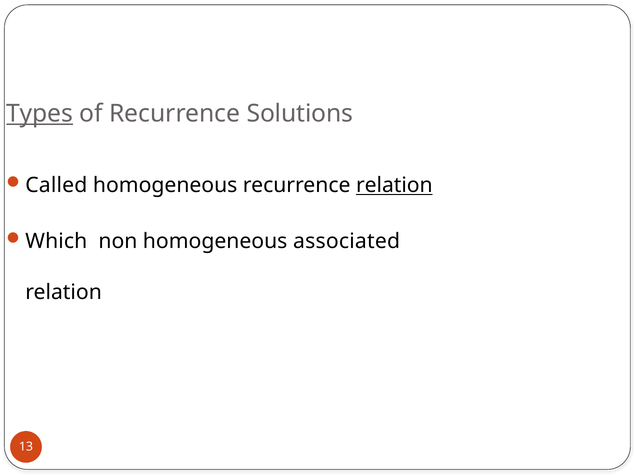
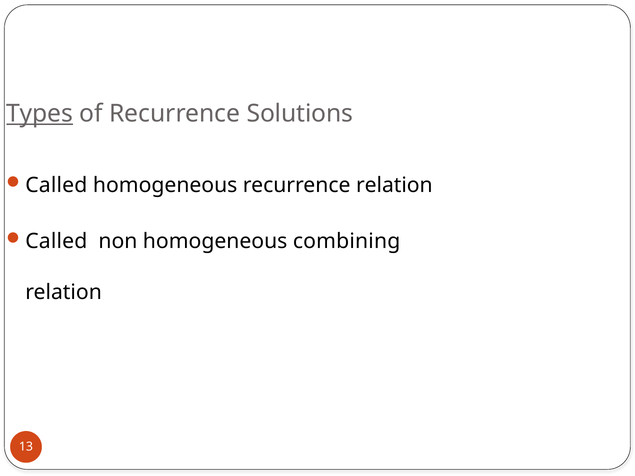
relation at (394, 186) underline: present -> none
Which at (56, 242): Which -> Called
associated: associated -> combining
